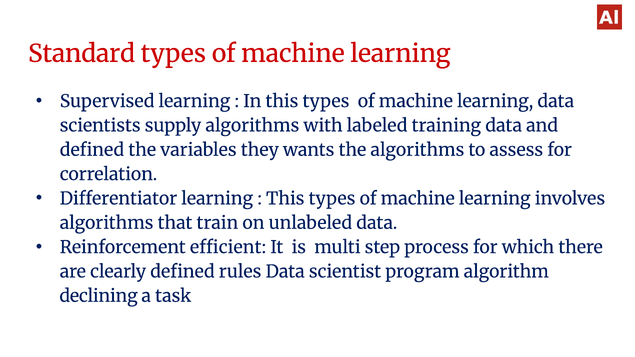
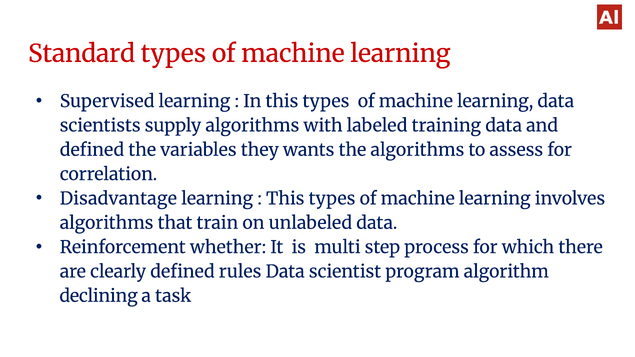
Differentiator: Differentiator -> Disadvantage
efficient: efficient -> whether
